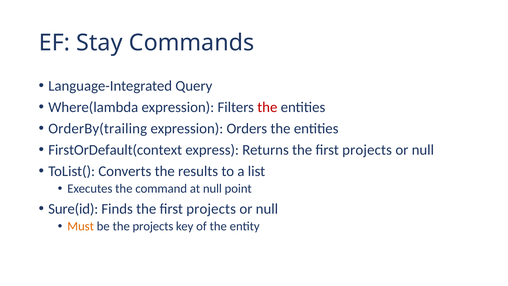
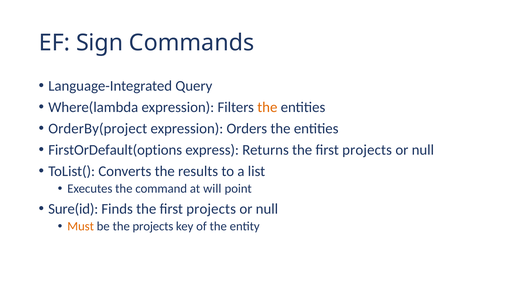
Stay: Stay -> Sign
the at (267, 107) colour: red -> orange
OrderBy(trailing: OrderBy(trailing -> OrderBy(project
FirstOrDefault(context: FirstOrDefault(context -> FirstOrDefault(options
at null: null -> will
